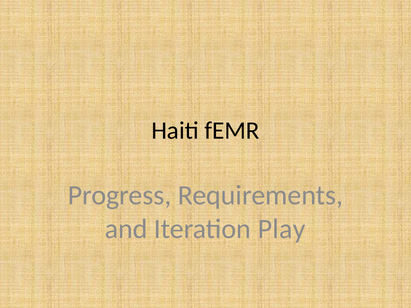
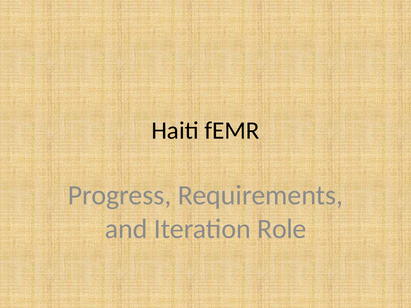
Play: Play -> Role
